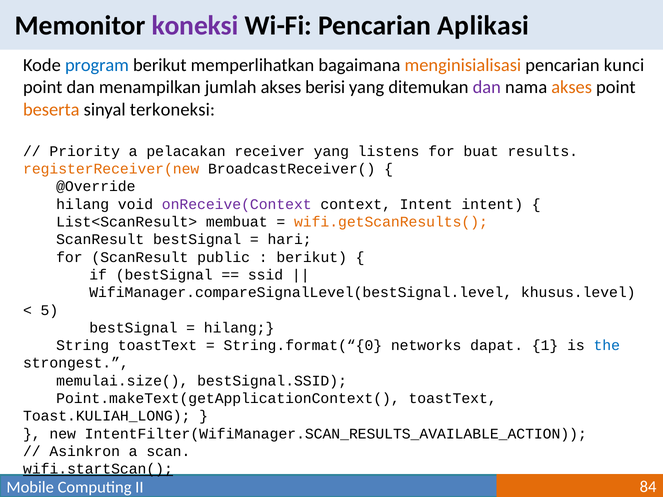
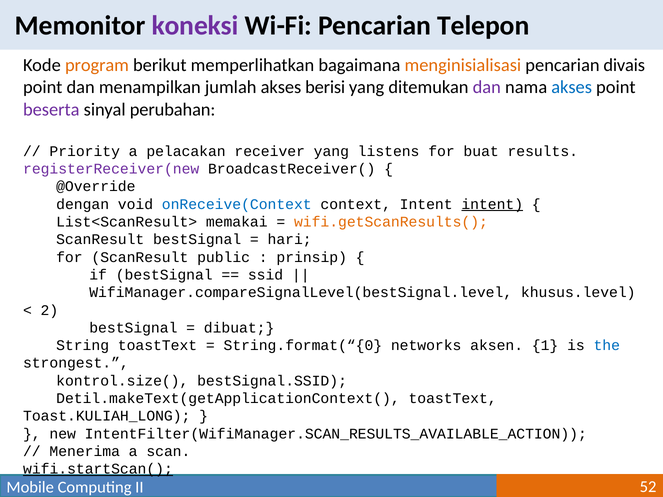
Aplikasi: Aplikasi -> Telepon
program colour: blue -> orange
kunci: kunci -> divais
akses at (572, 87) colour: orange -> blue
beserta colour: orange -> purple
terkoneksi: terkoneksi -> perubahan
registerReceiver(new colour: orange -> purple
hilang at (83, 204): hilang -> dengan
onReceive(Context colour: purple -> blue
intent at (492, 204) underline: none -> present
membuat: membuat -> memakai
berikut at (312, 257): berikut -> prinsip
5: 5 -> 2
hilang at (239, 328): hilang -> dibuat
dapat: dapat -> aksen
memulai.size(: memulai.size( -> kontrol.size(
Point.makeText(getApplicationContext(: Point.makeText(getApplicationContext( -> Detil.makeText(getApplicationContext(
Asinkron: Asinkron -> Menerima
84: 84 -> 52
